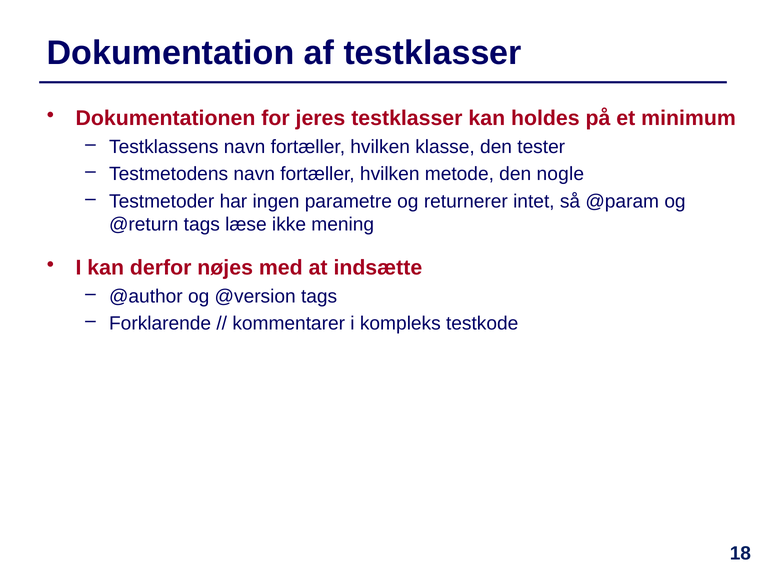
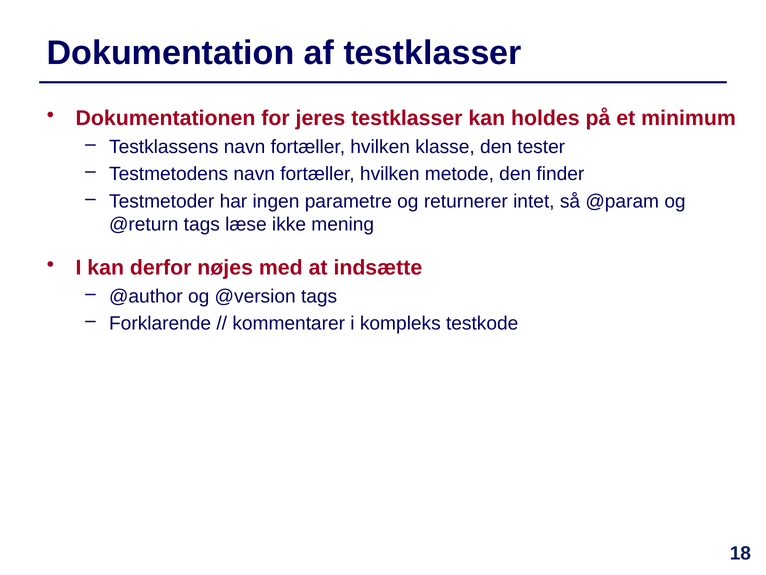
nogle: nogle -> finder
